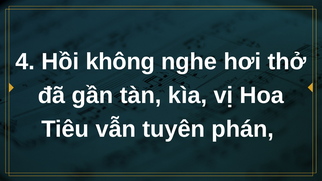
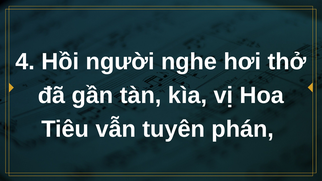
không: không -> người
